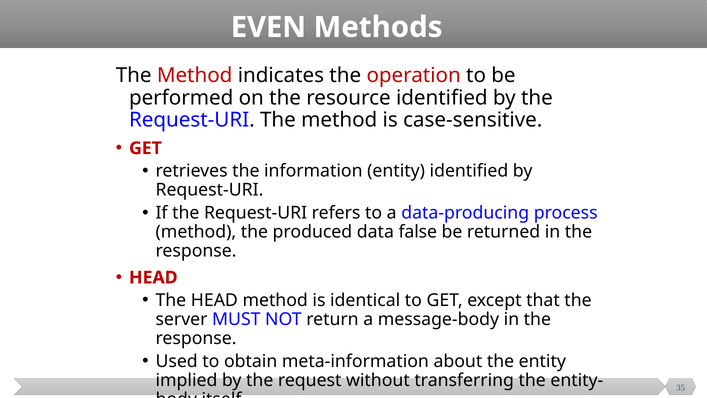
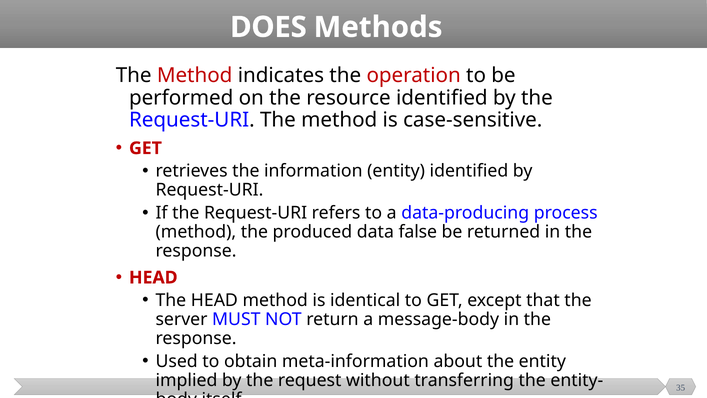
EVEN: EVEN -> DOES
